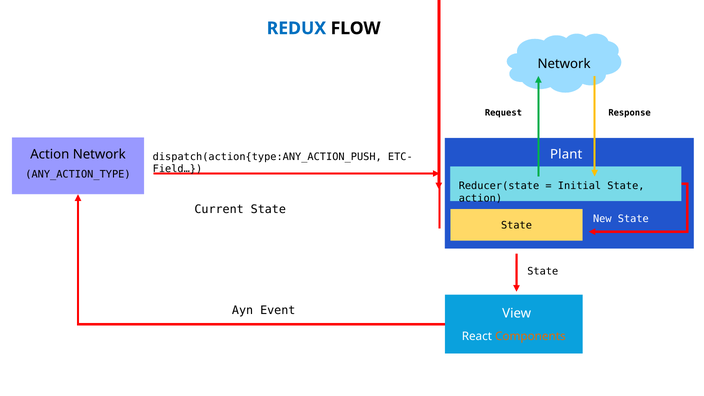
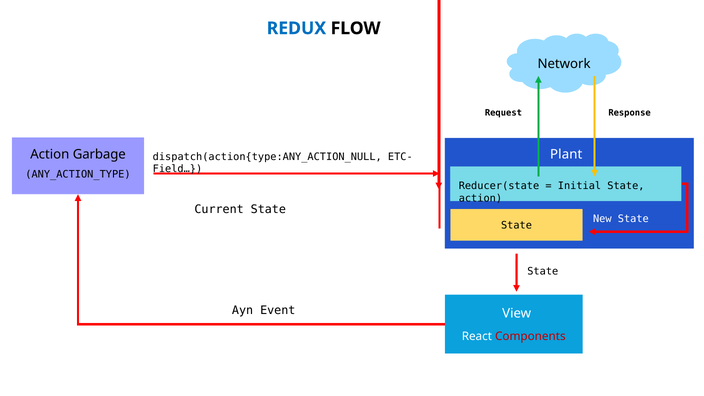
Action Network: Network -> Garbage
dispatch(action{type:ANY_ACTION_PUSH: dispatch(action{type:ANY_ACTION_PUSH -> dispatch(action{type:ANY_ACTION_NULL
Components colour: orange -> red
